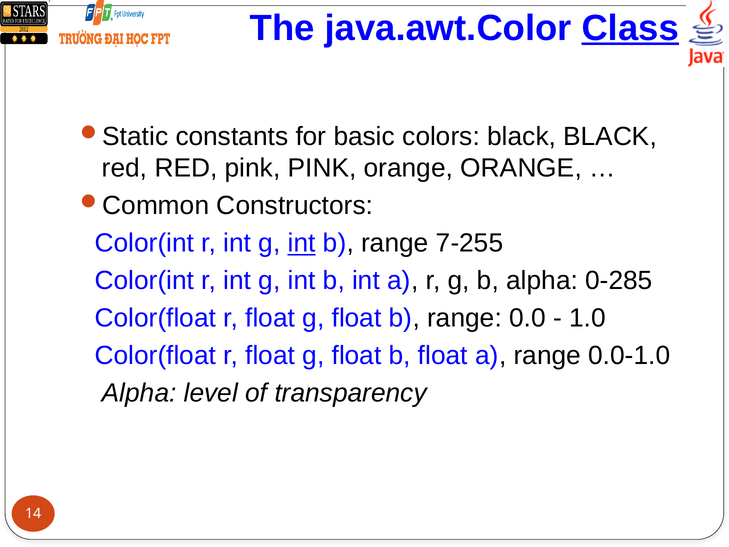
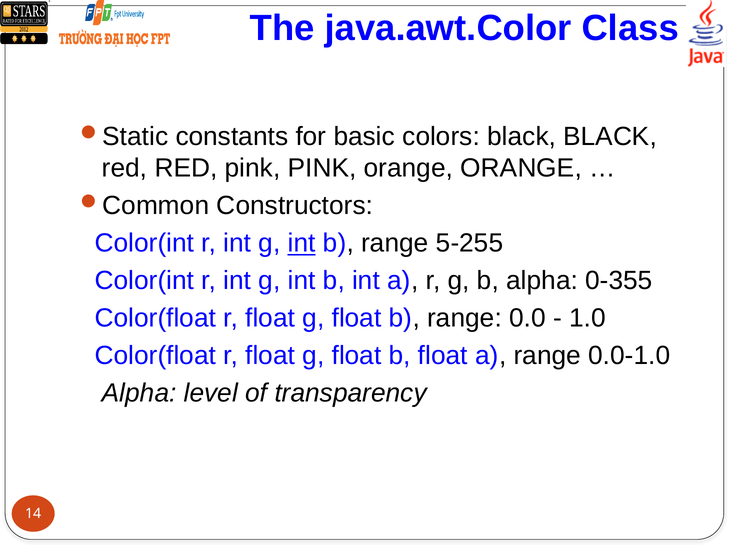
Class underline: present -> none
7-255: 7-255 -> 5-255
0-285: 0-285 -> 0-355
